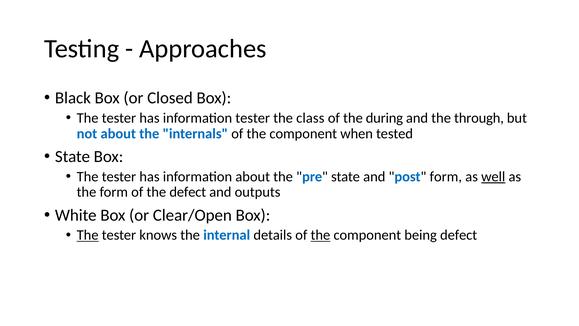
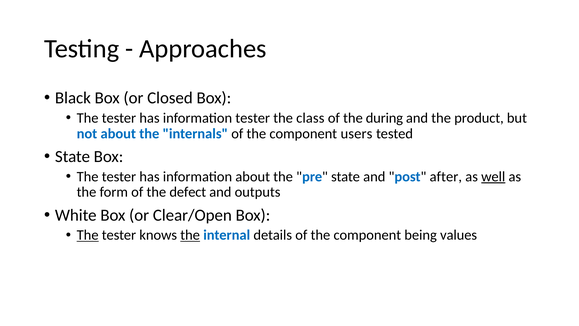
through: through -> product
when: when -> users
post form: form -> after
the at (190, 235) underline: none -> present
the at (320, 235) underline: present -> none
being defect: defect -> values
